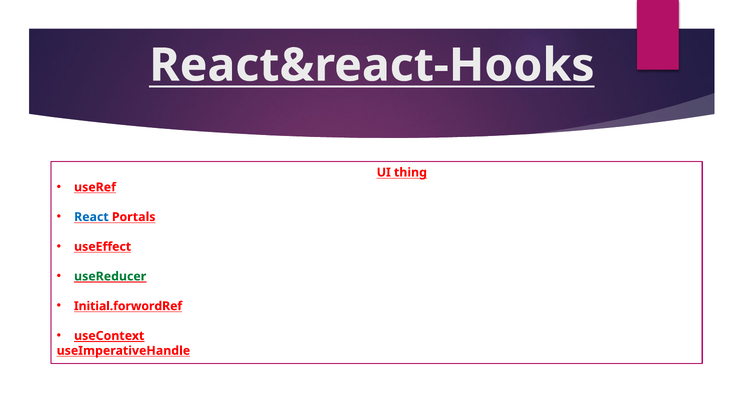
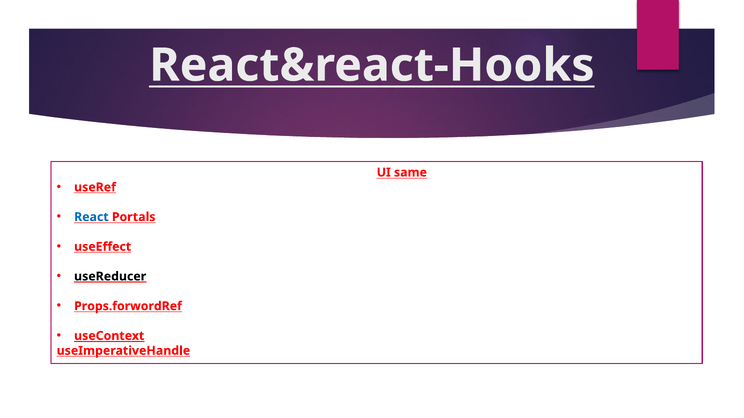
thing: thing -> same
useReducer colour: green -> black
Initial.forwordRef: Initial.forwordRef -> Props.forwordRef
